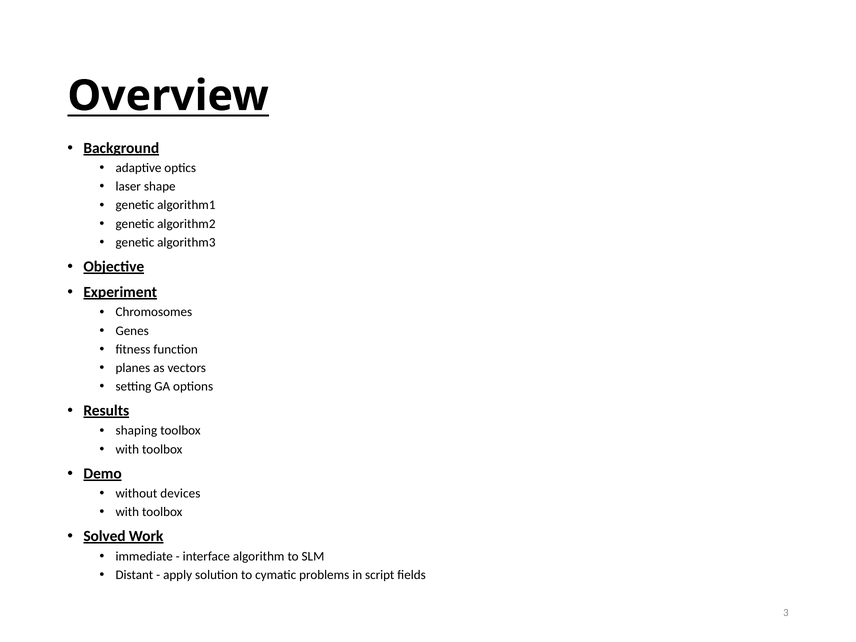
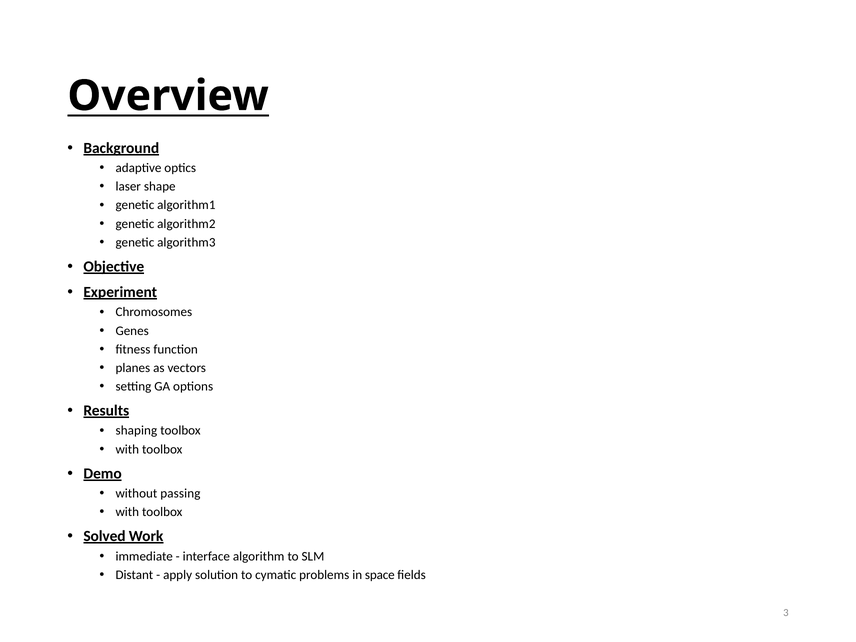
devices: devices -> passing
script: script -> space
